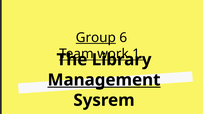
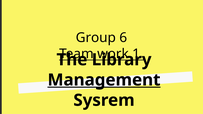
Group underline: present -> none
